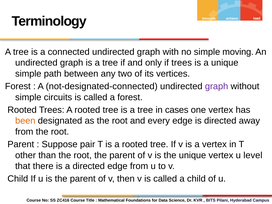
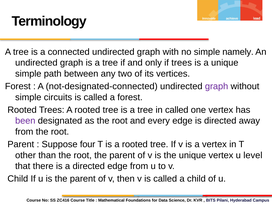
moving: moving -> namely
in cases: cases -> called
been colour: orange -> purple
pair: pair -> four
